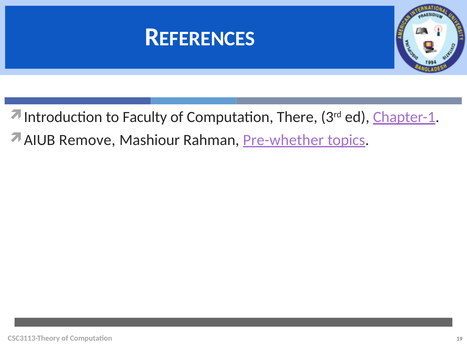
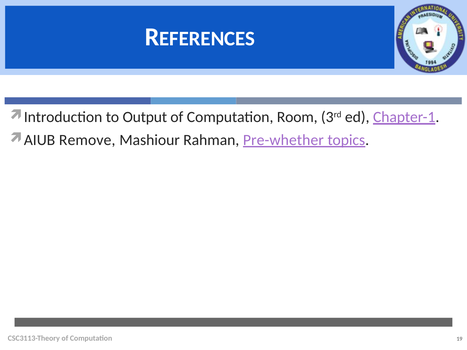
Faculty: Faculty -> Output
There: There -> Room
